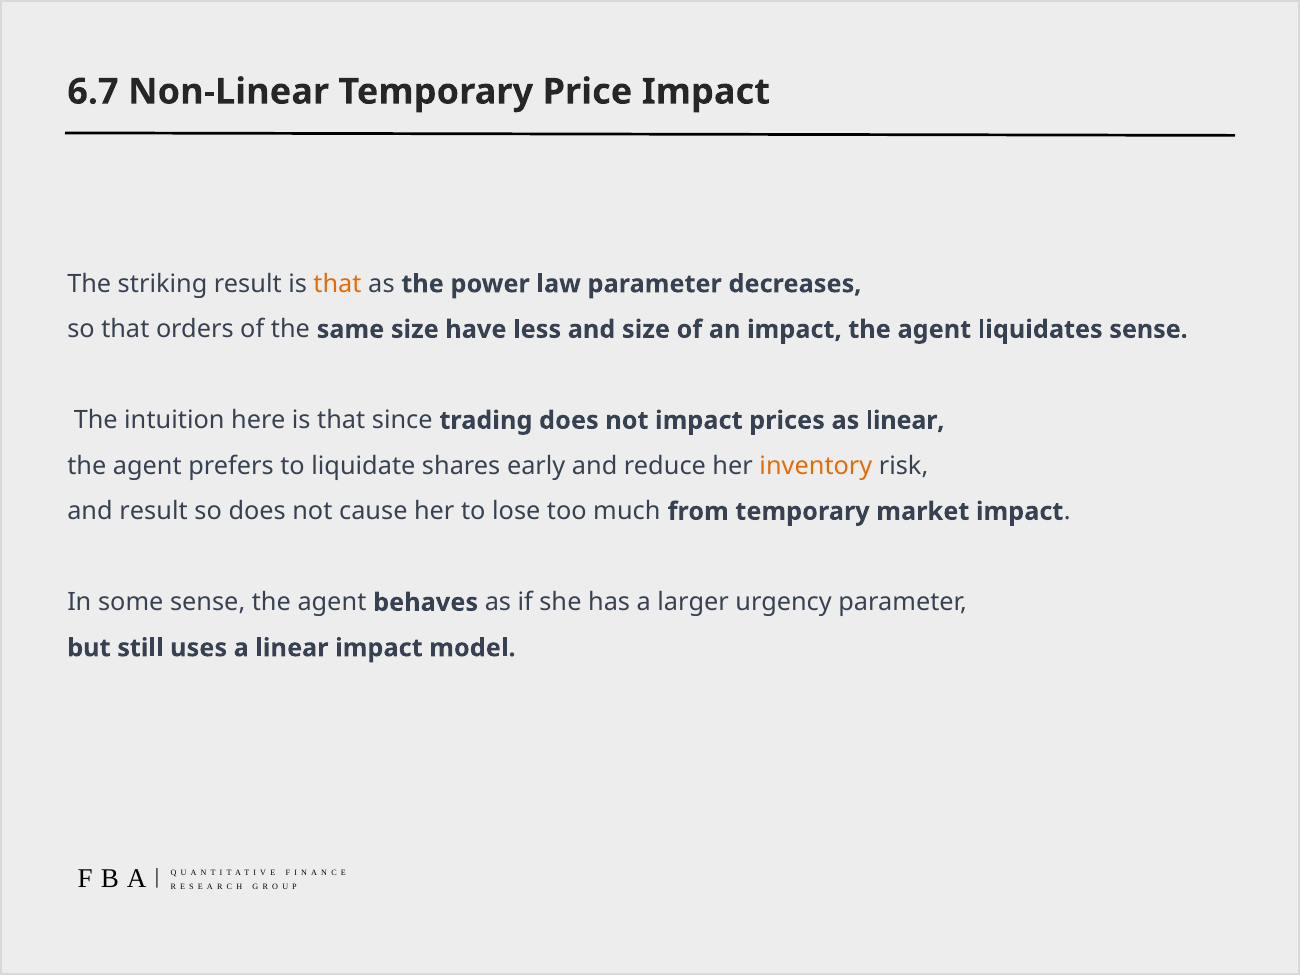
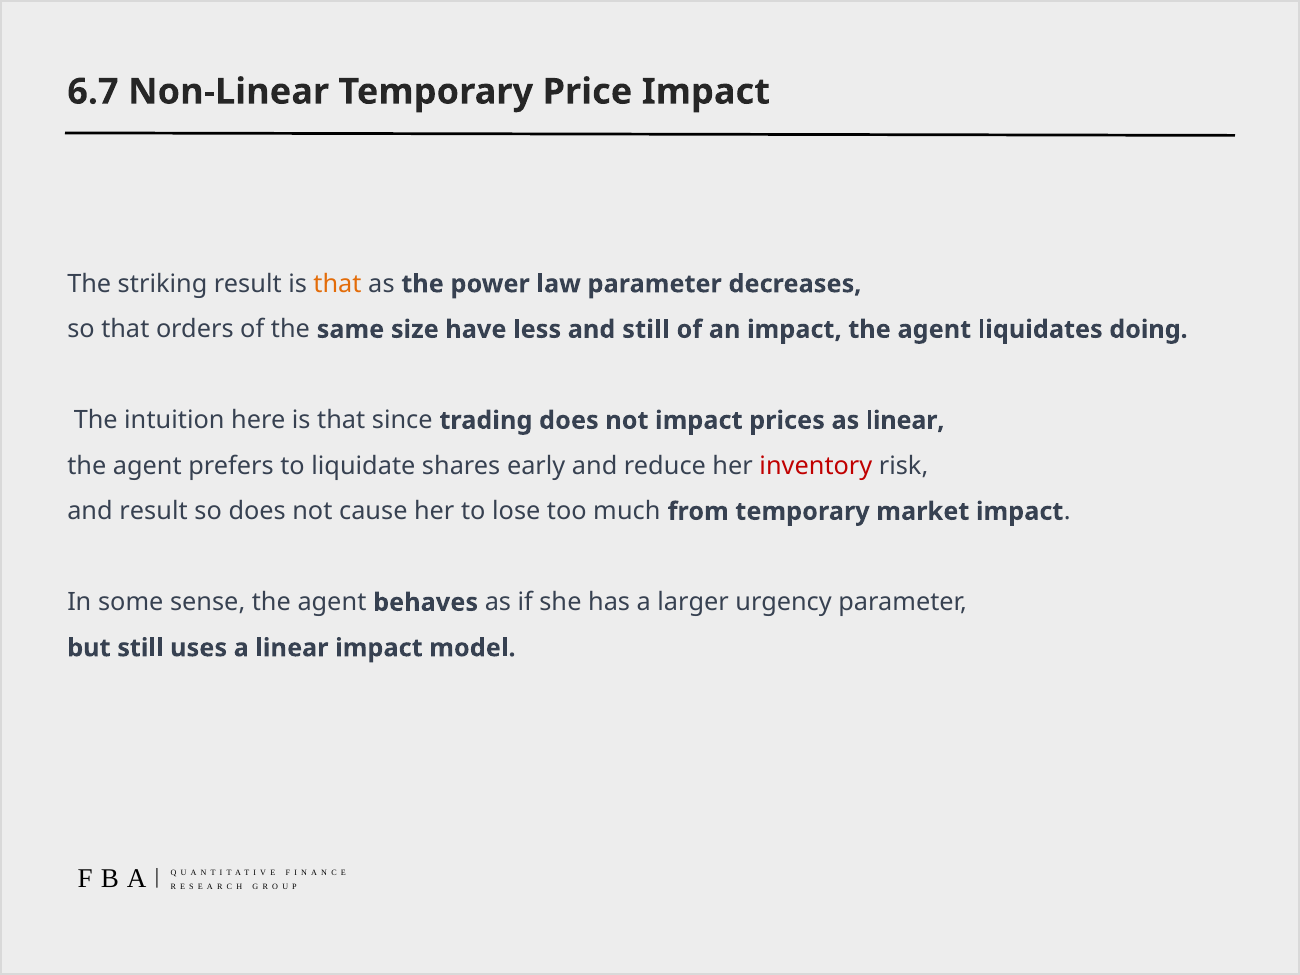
and size: size -> still
liquidates sense: sense -> doing
inventory colour: orange -> red
